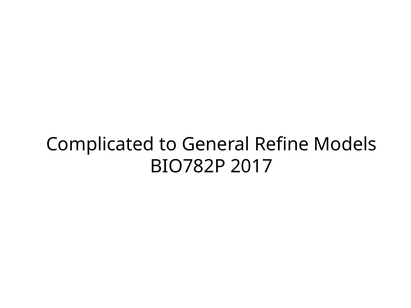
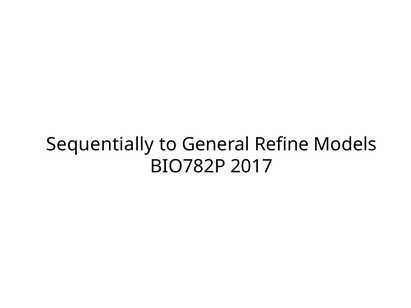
Complicated: Complicated -> Sequentially
